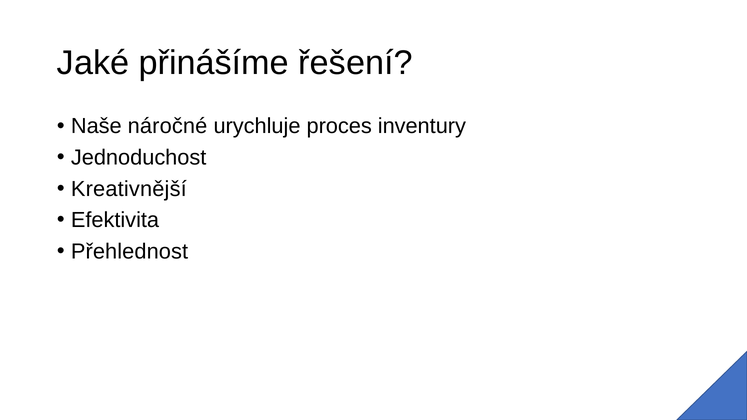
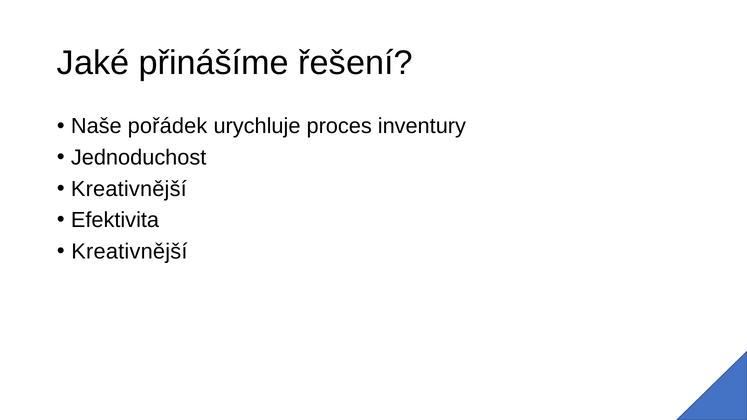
náročné: náročné -> pořádek
Přehlednost at (130, 252): Přehlednost -> Kreativnější
